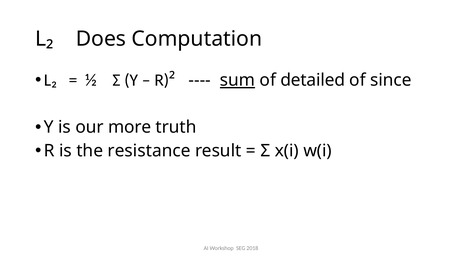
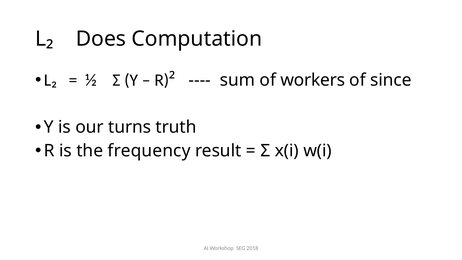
sum underline: present -> none
detailed: detailed -> workers
more: more -> turns
resistance: resistance -> frequency
